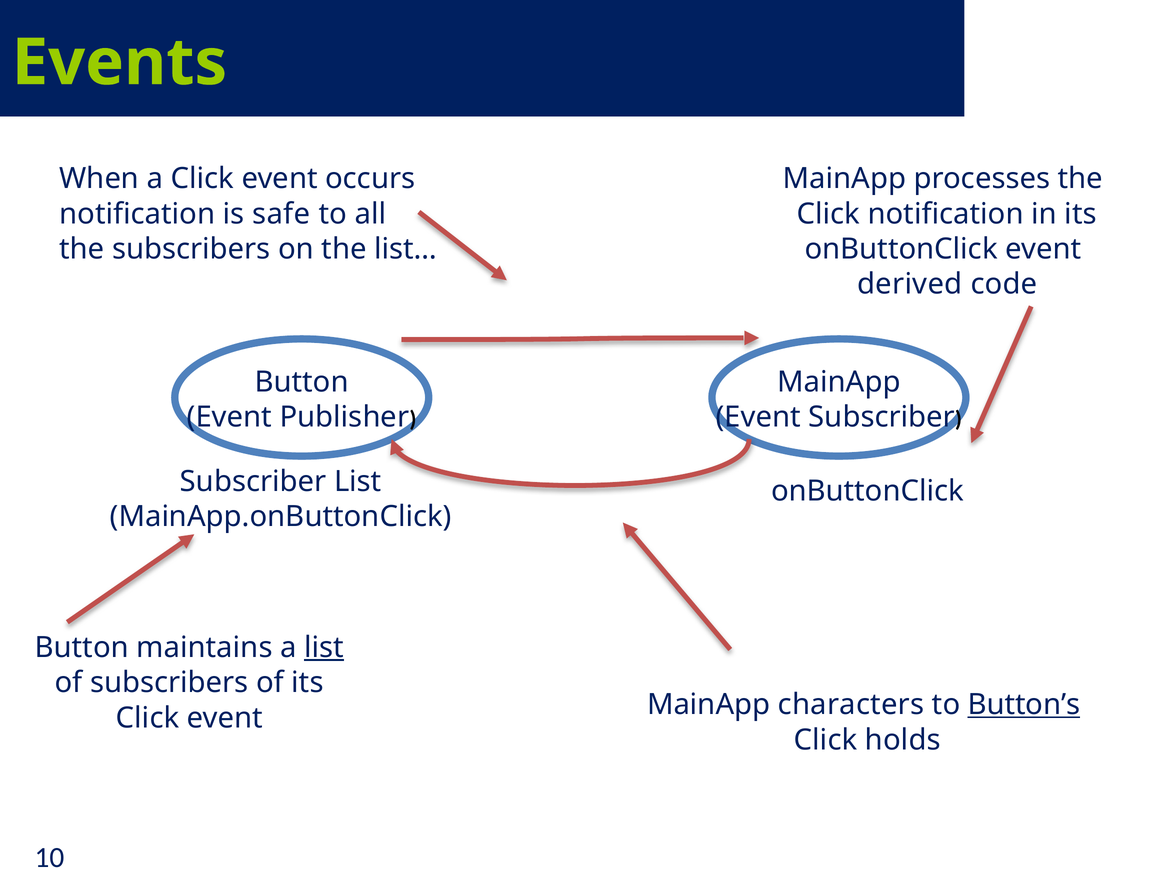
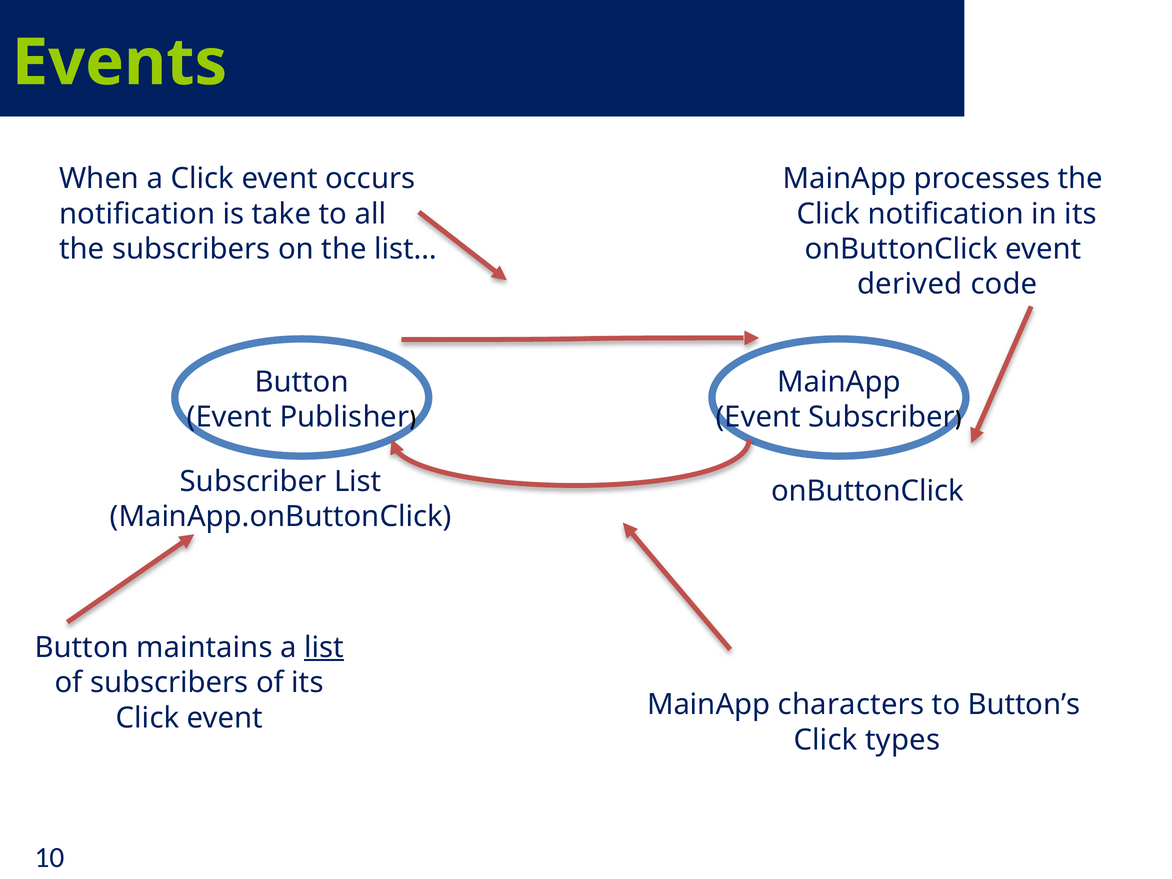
safe: safe -> take
Button’s underline: present -> none
holds: holds -> types
